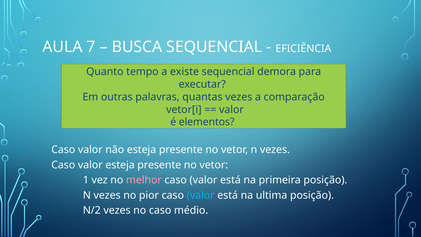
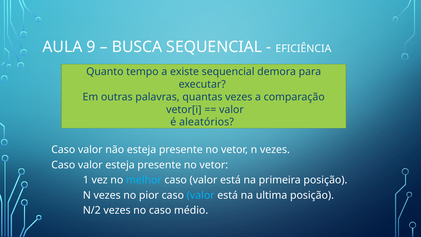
7: 7 -> 9
elementos: elementos -> aleatórios
melhor colour: pink -> light blue
